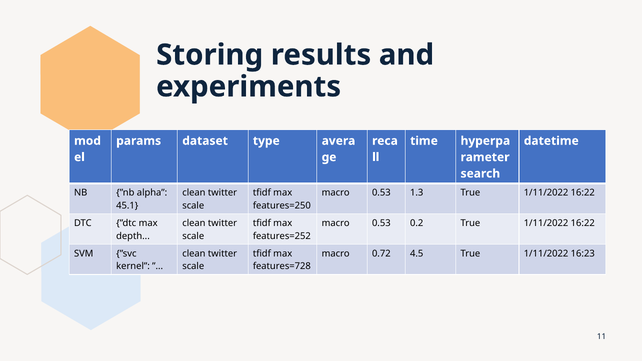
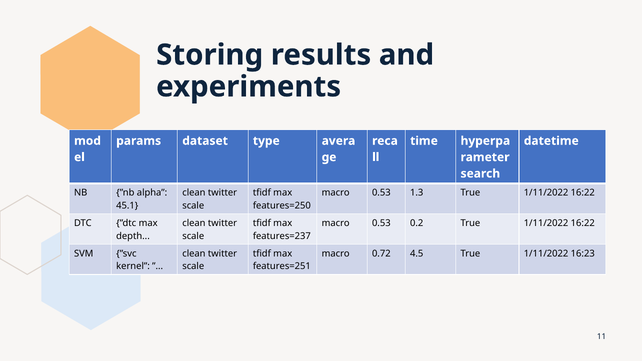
features=252: features=252 -> features=237
features=728: features=728 -> features=251
